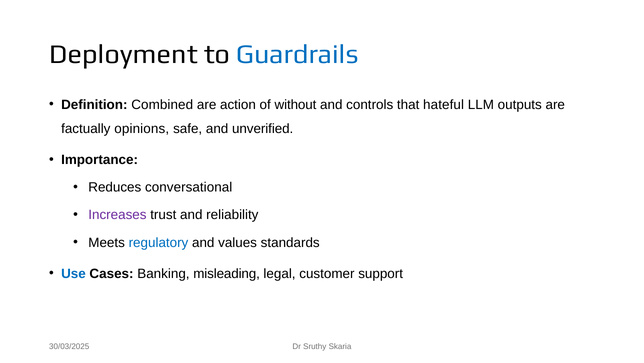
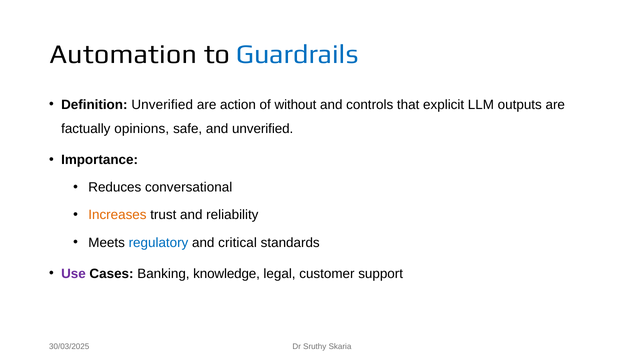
Deployment: Deployment -> Automation
Definition Combined: Combined -> Unverified
hateful: hateful -> explicit
Increases colour: purple -> orange
values: values -> critical
Use colour: blue -> purple
misleading: misleading -> knowledge
